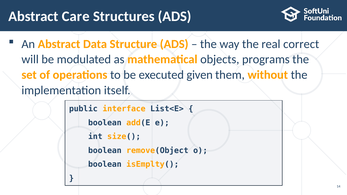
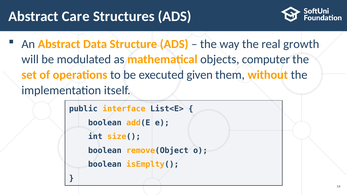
correct: correct -> growth
programs: programs -> computer
